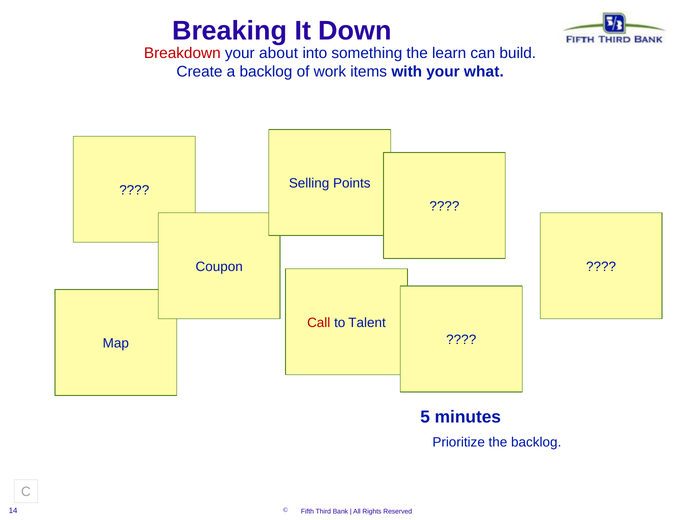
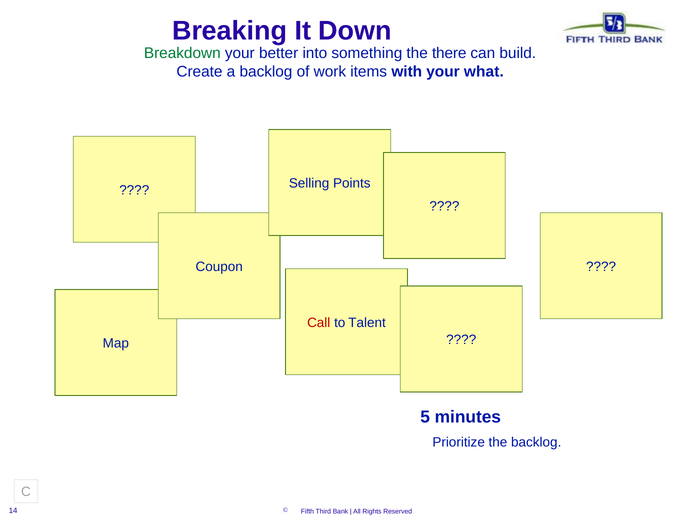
Breakdown colour: red -> green
about: about -> better
learn: learn -> there
